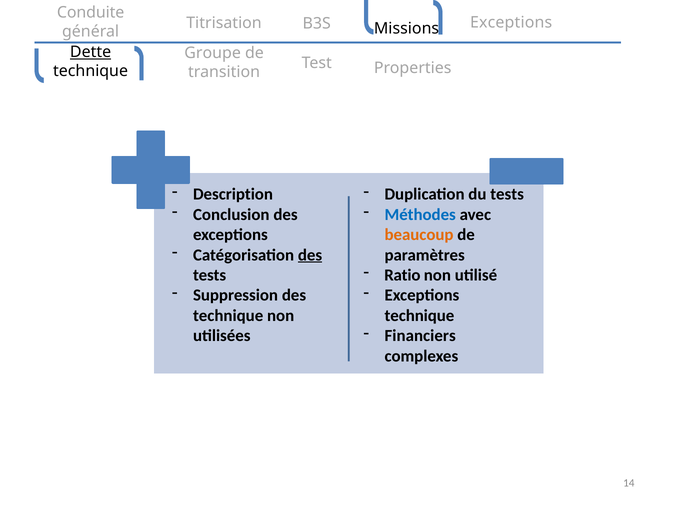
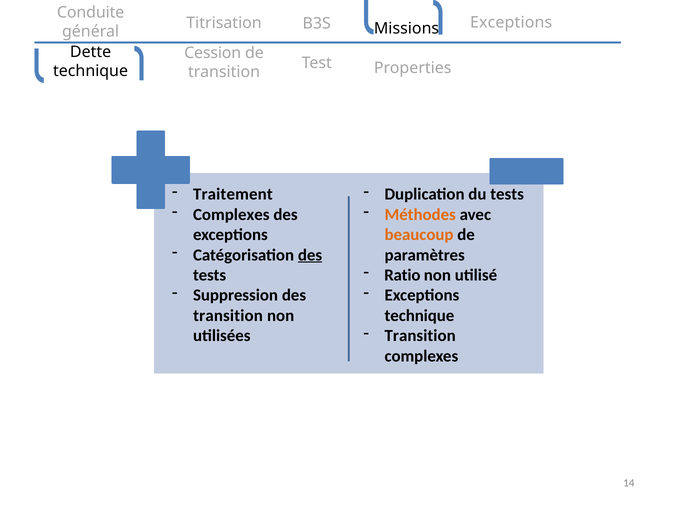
Dette underline: present -> none
Groupe: Groupe -> Cession
Description: Description -> Traitement
Conclusion at (231, 215): Conclusion -> Complexes
Méthodes colour: blue -> orange
technique at (228, 316): technique -> transition
Financiers at (420, 336): Financiers -> Transition
